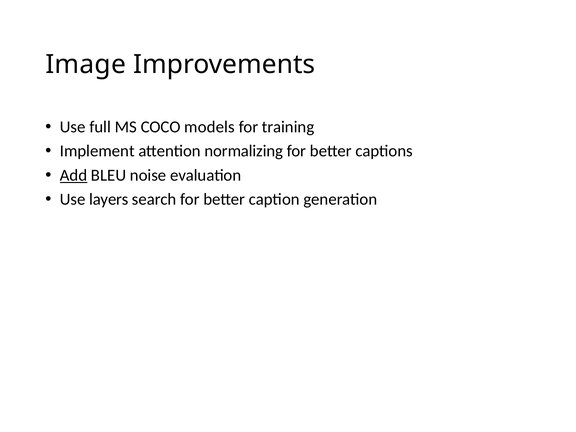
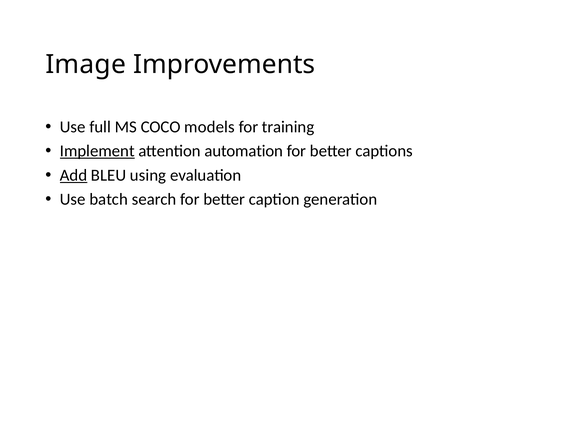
Implement underline: none -> present
normalizing: normalizing -> automation
noise: noise -> using
layers: layers -> batch
